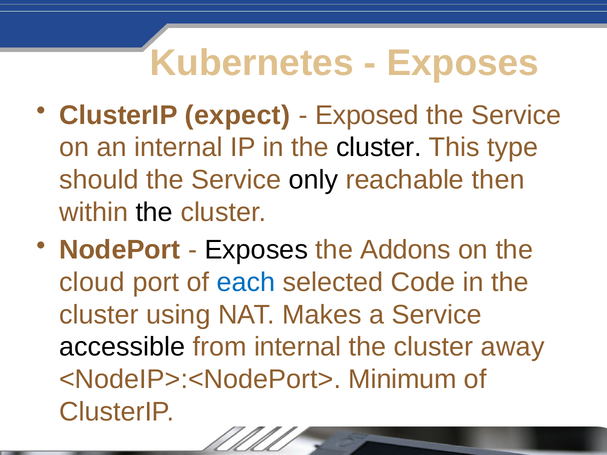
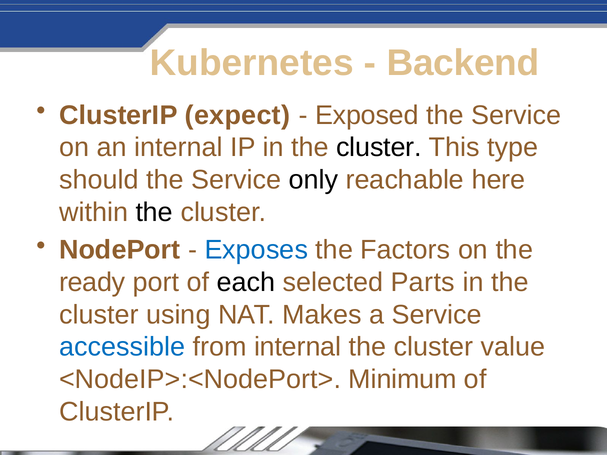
Exposes at (463, 63): Exposes -> Backend
then: then -> here
Exposes at (256, 250) colour: black -> blue
Addons: Addons -> Factors
cloud: cloud -> ready
each colour: blue -> black
Code: Code -> Parts
accessible colour: black -> blue
away: away -> value
